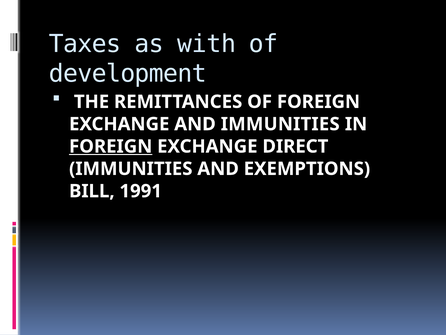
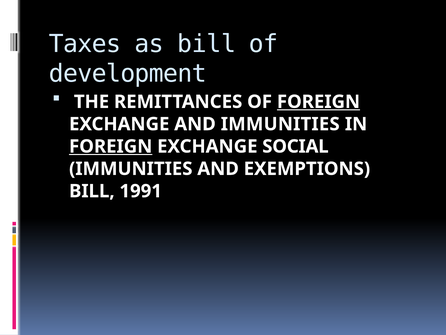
as with: with -> bill
FOREIGN at (318, 102) underline: none -> present
DIRECT: DIRECT -> SOCIAL
